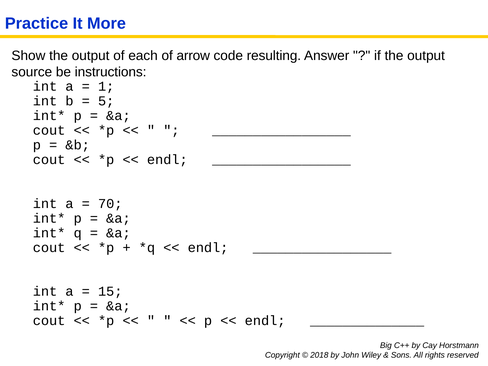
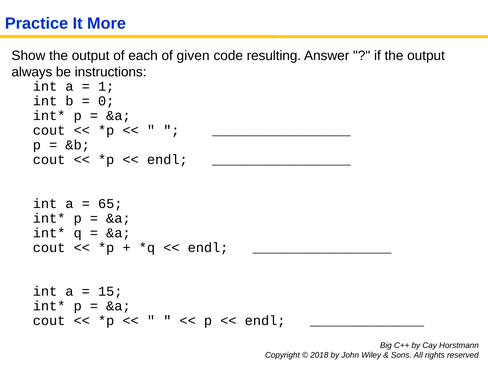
arrow: arrow -> given
source: source -> always
5: 5 -> 0
70: 70 -> 65
